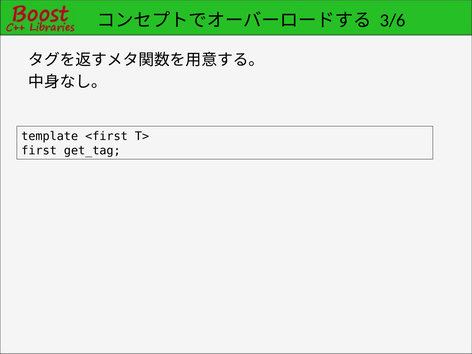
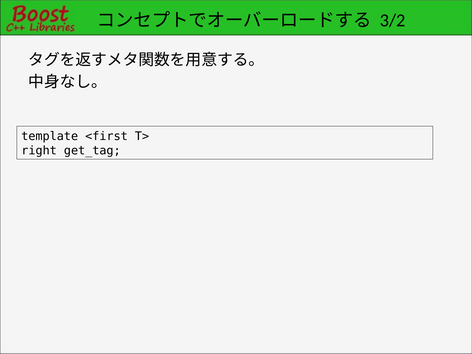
3/6: 3/6 -> 3/2
first: first -> right
